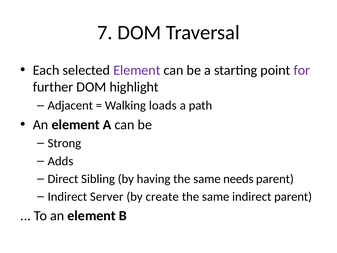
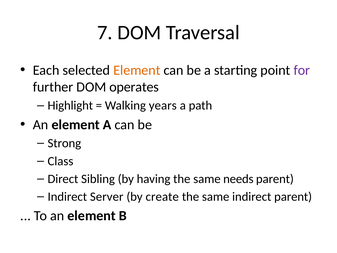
Element at (137, 70) colour: purple -> orange
highlight: highlight -> operates
Adjacent: Adjacent -> Highlight
loads: loads -> years
Adds: Adds -> Class
